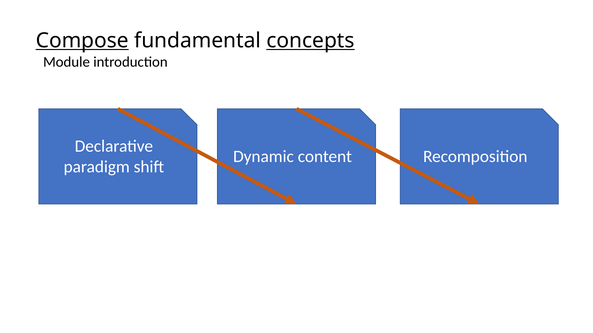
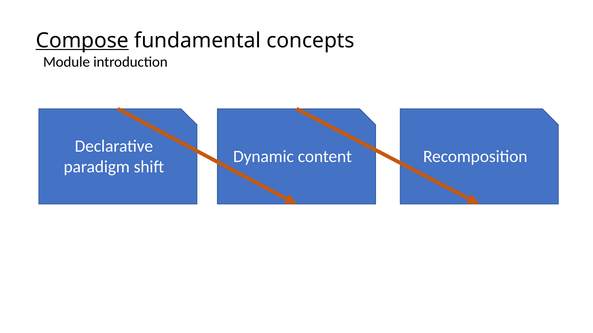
concepts underline: present -> none
